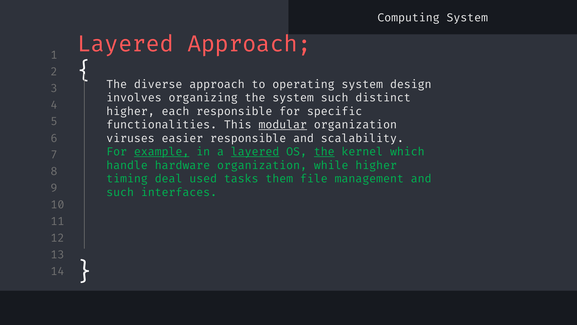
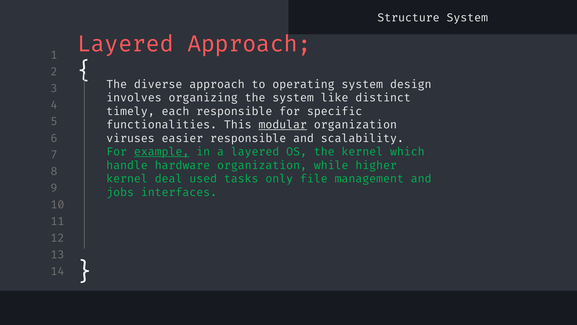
Computing: Computing -> Structure
system such: such -> like
higher at (131, 111): higher -> timely
layered at (255, 152) underline: present -> none
the at (324, 152) underline: present -> none
timing at (127, 179): timing -> kernel
them: them -> only
such at (120, 192): such -> jobs
